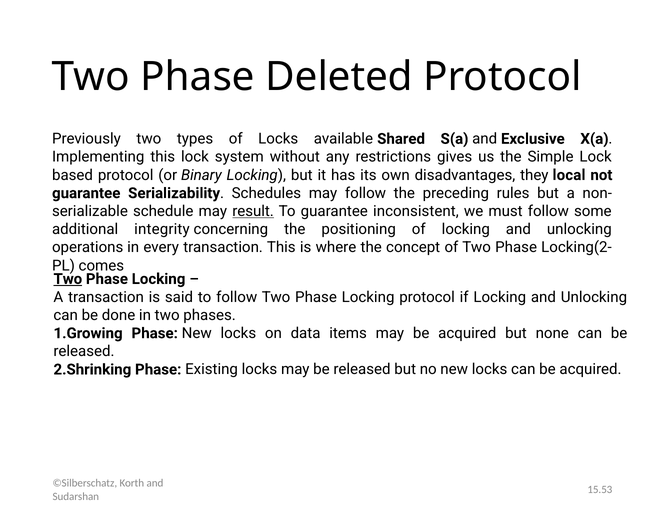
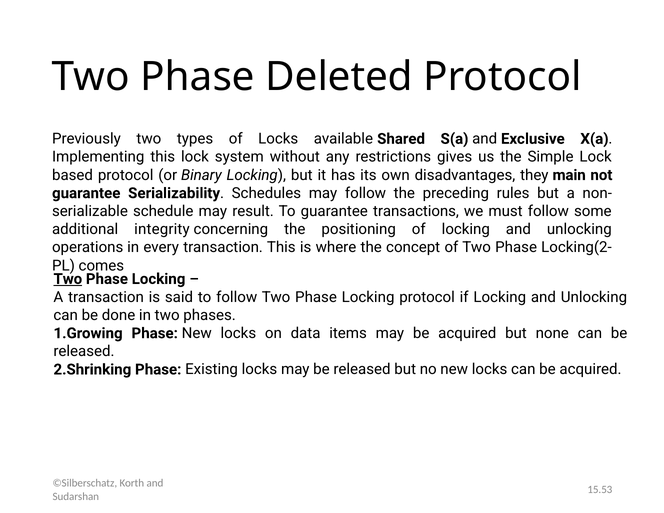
local: local -> main
result underline: present -> none
inconsistent: inconsistent -> transactions
